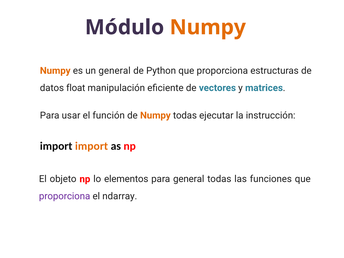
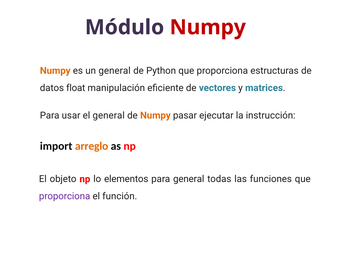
Numpy at (208, 27) colour: orange -> red
el función: función -> general
Numpy todas: todas -> pasar
import import: import -> arreglo
ndarray: ndarray -> función
